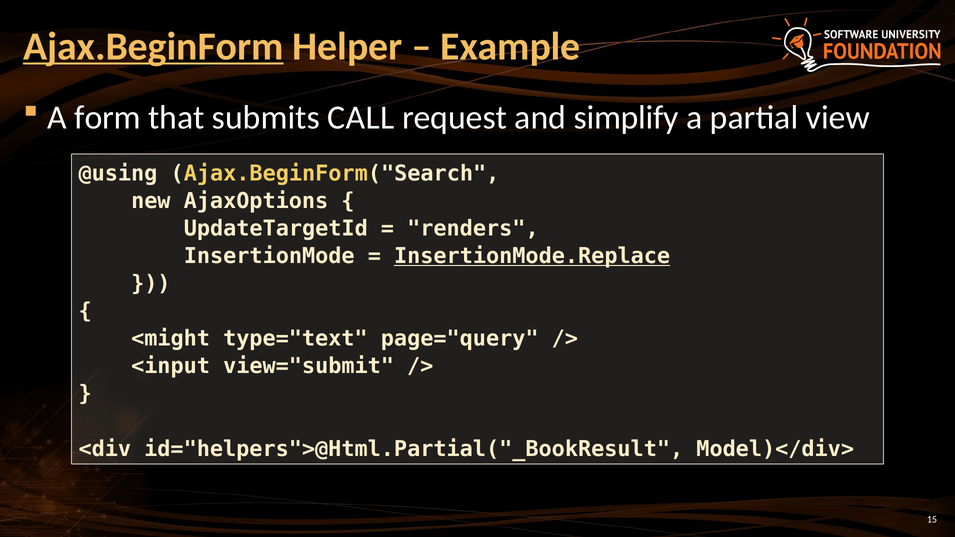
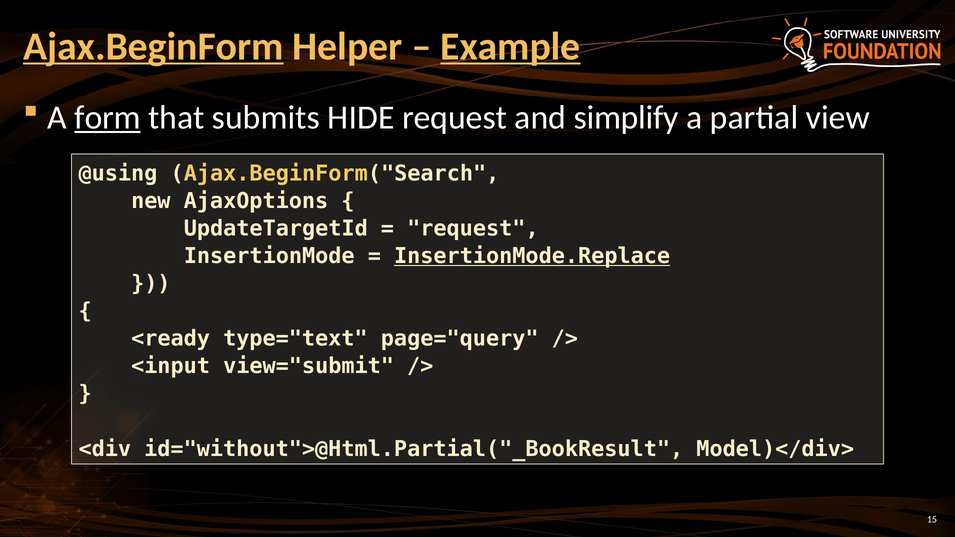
Example underline: none -> present
form underline: none -> present
CALL: CALL -> HIDE
renders at (473, 229): renders -> request
<might: <might -> <ready
id="helpers">@Html.Partial("_BookResult: id="helpers">@Html.Partial("_BookResult -> id="without">@Html.Partial("_BookResult
